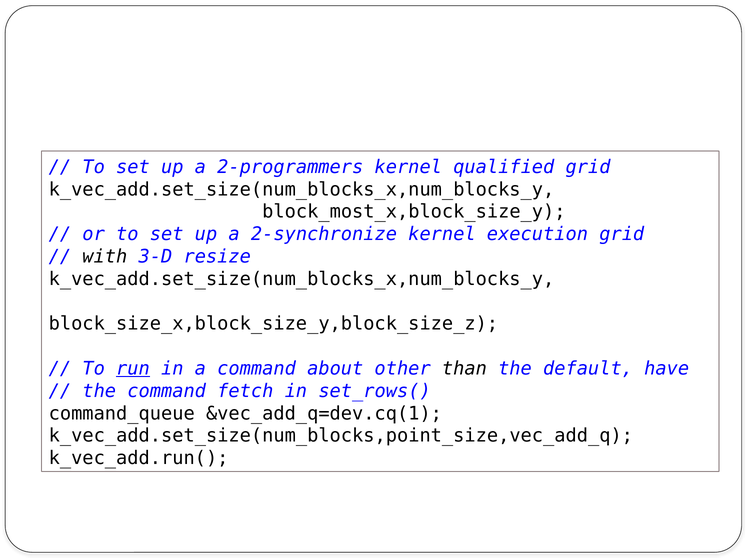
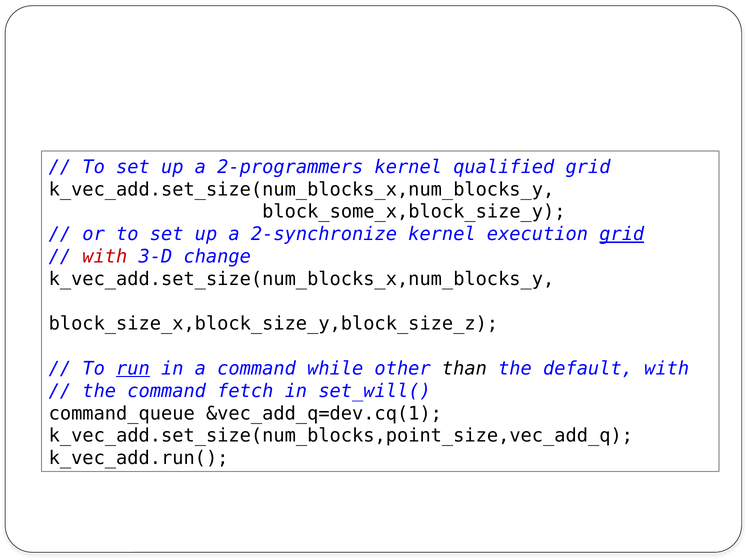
block_most_x,block_size_y: block_most_x,block_size_y -> block_some_x,block_size_y
grid at (622, 234) underline: none -> present
with at (105, 257) colour: black -> red
resize: resize -> change
about: about -> while
default have: have -> with
set_rows(: set_rows( -> set_will(
